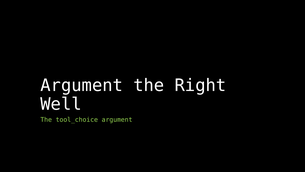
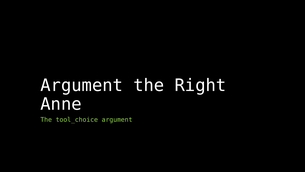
Well: Well -> Anne
